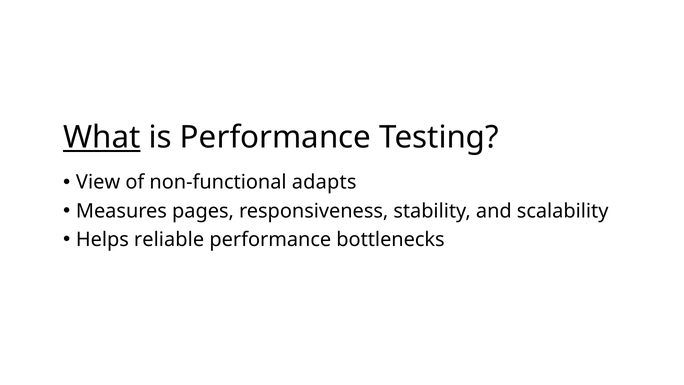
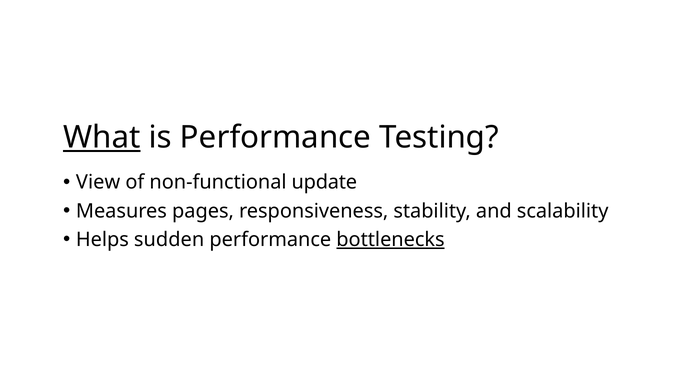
adapts: adapts -> update
reliable: reliable -> sudden
bottlenecks underline: none -> present
